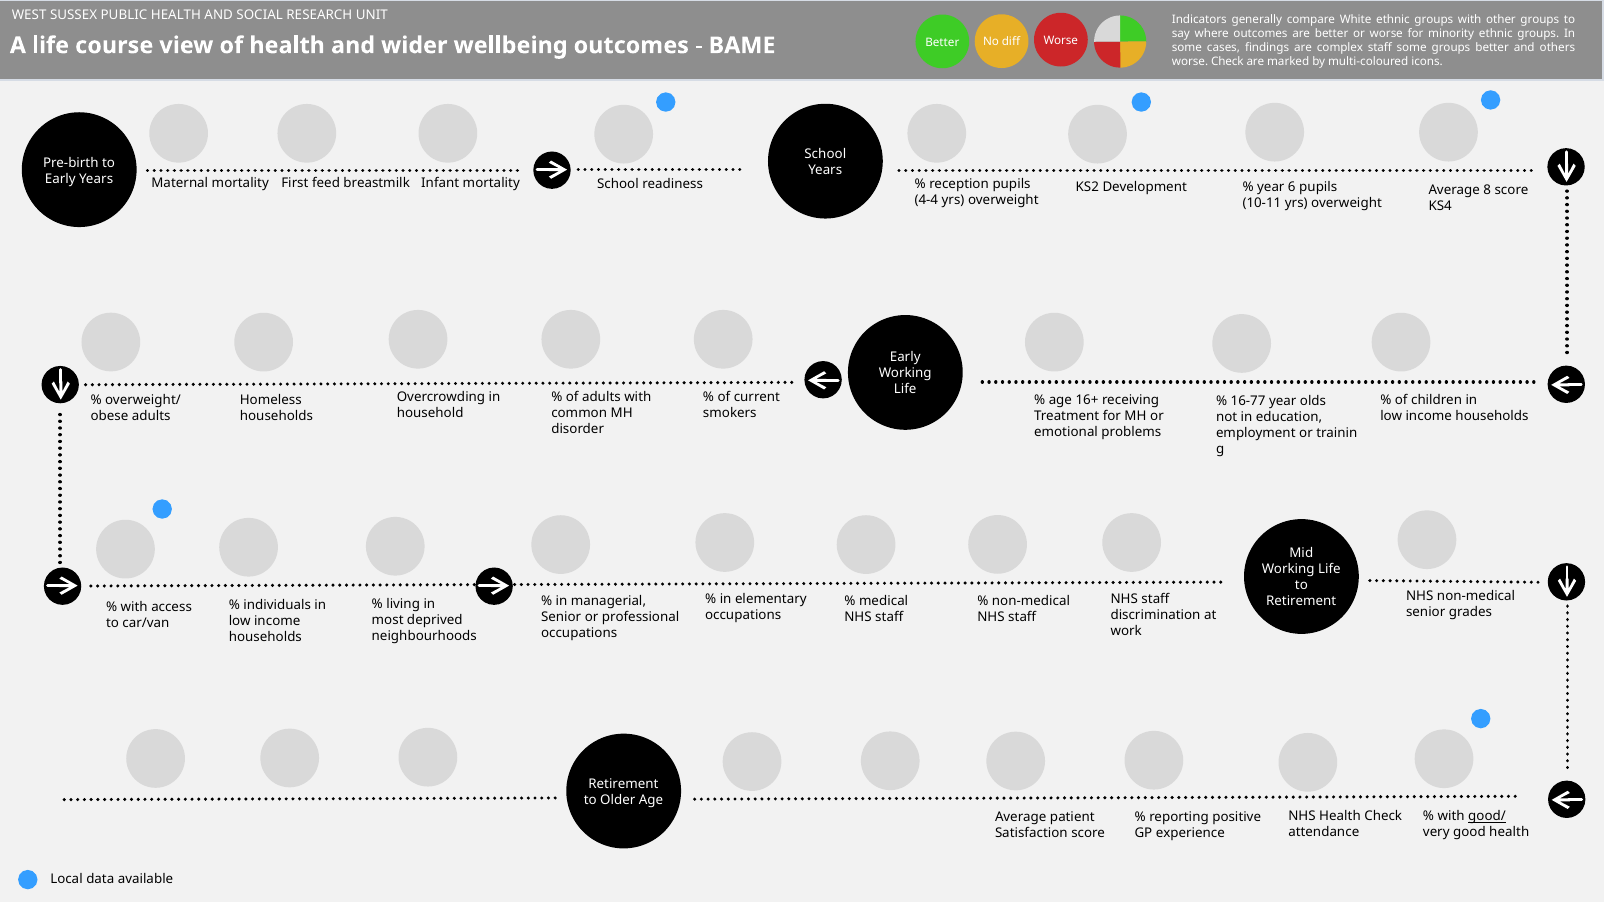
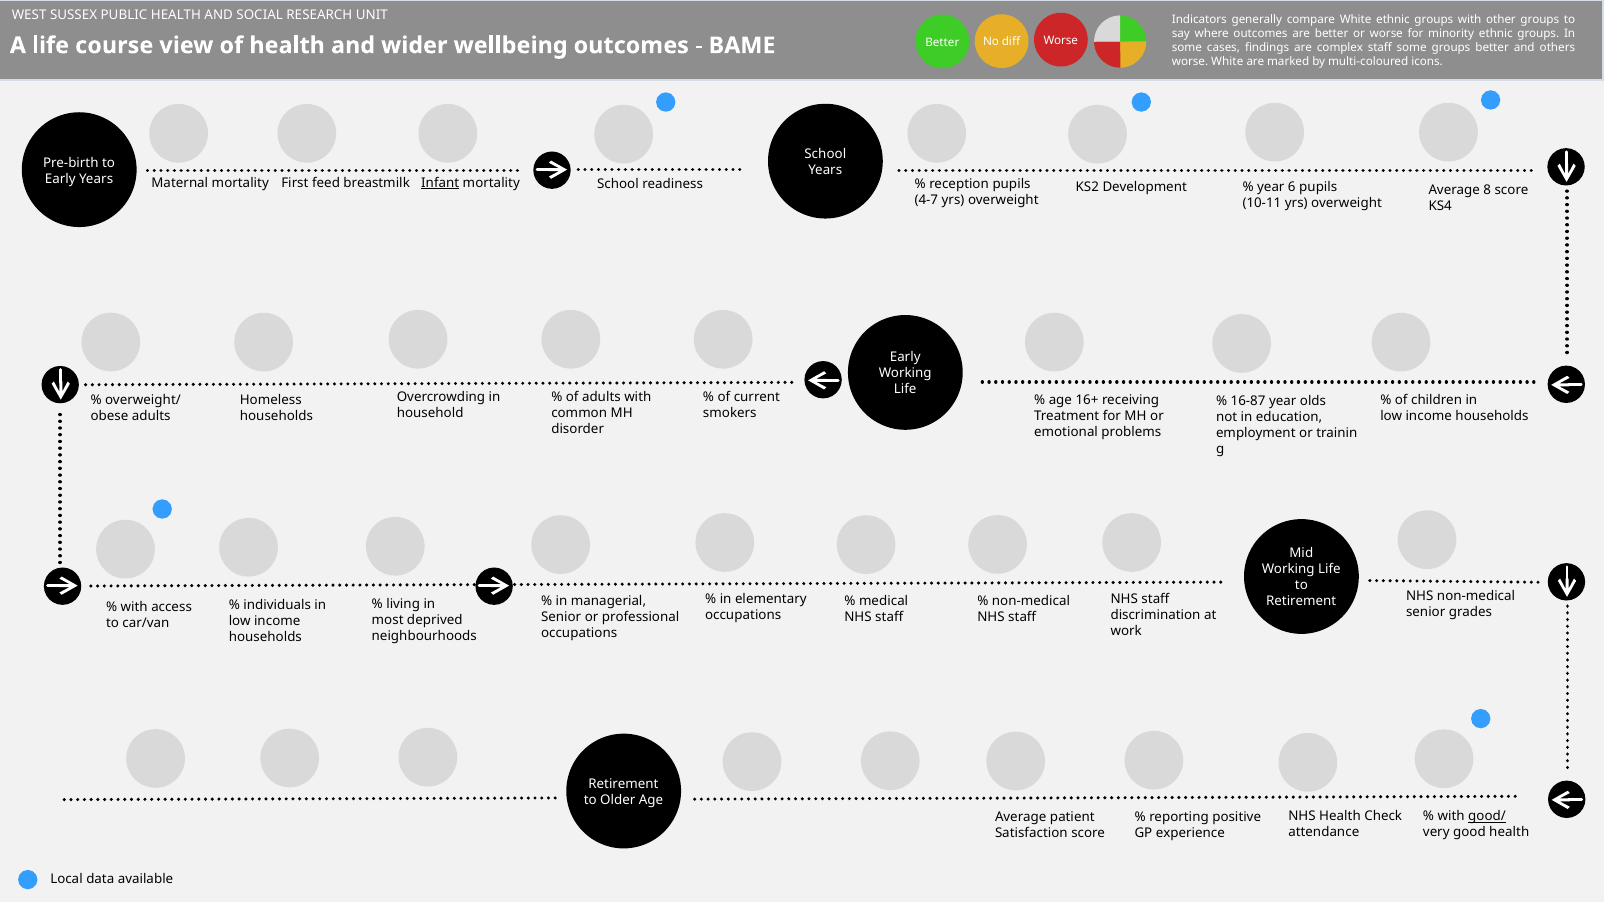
worse Check: Check -> White
Infant underline: none -> present
4-4: 4-4 -> 4-7
16-77: 16-77 -> 16-87
